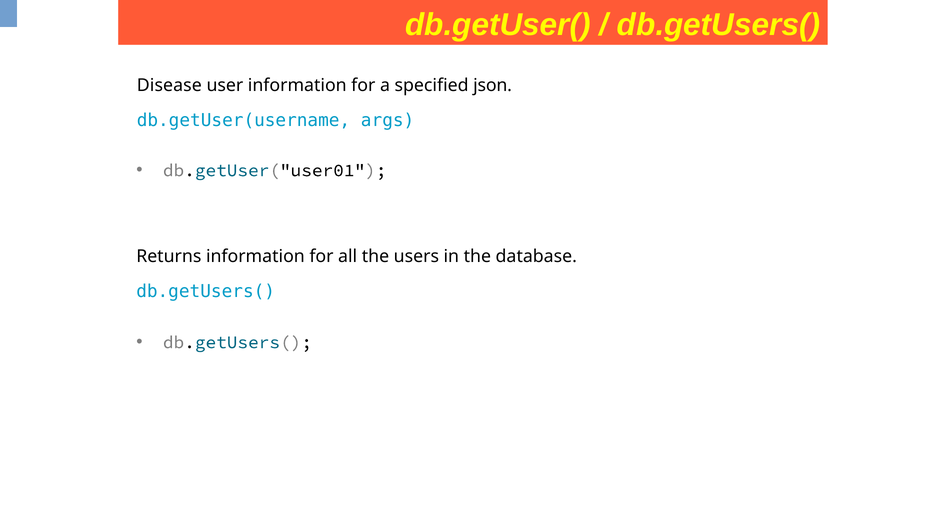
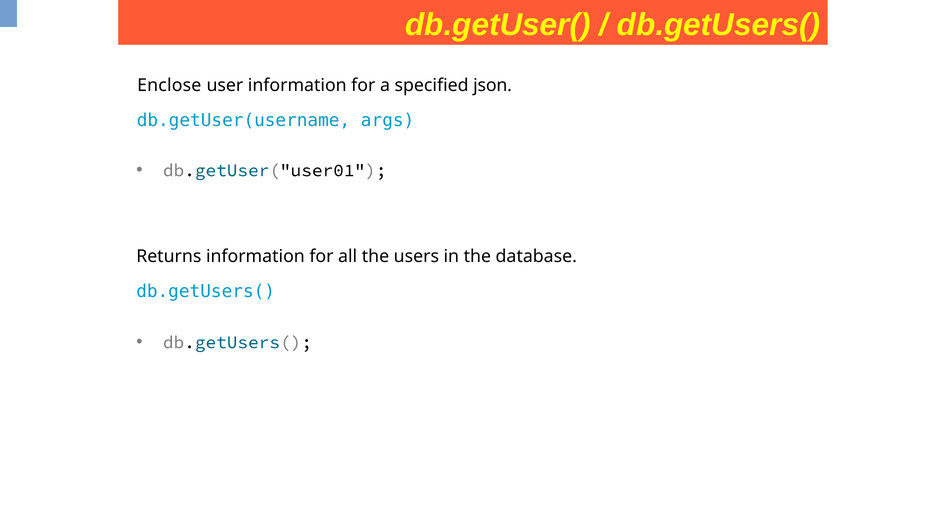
Disease: Disease -> Enclose
